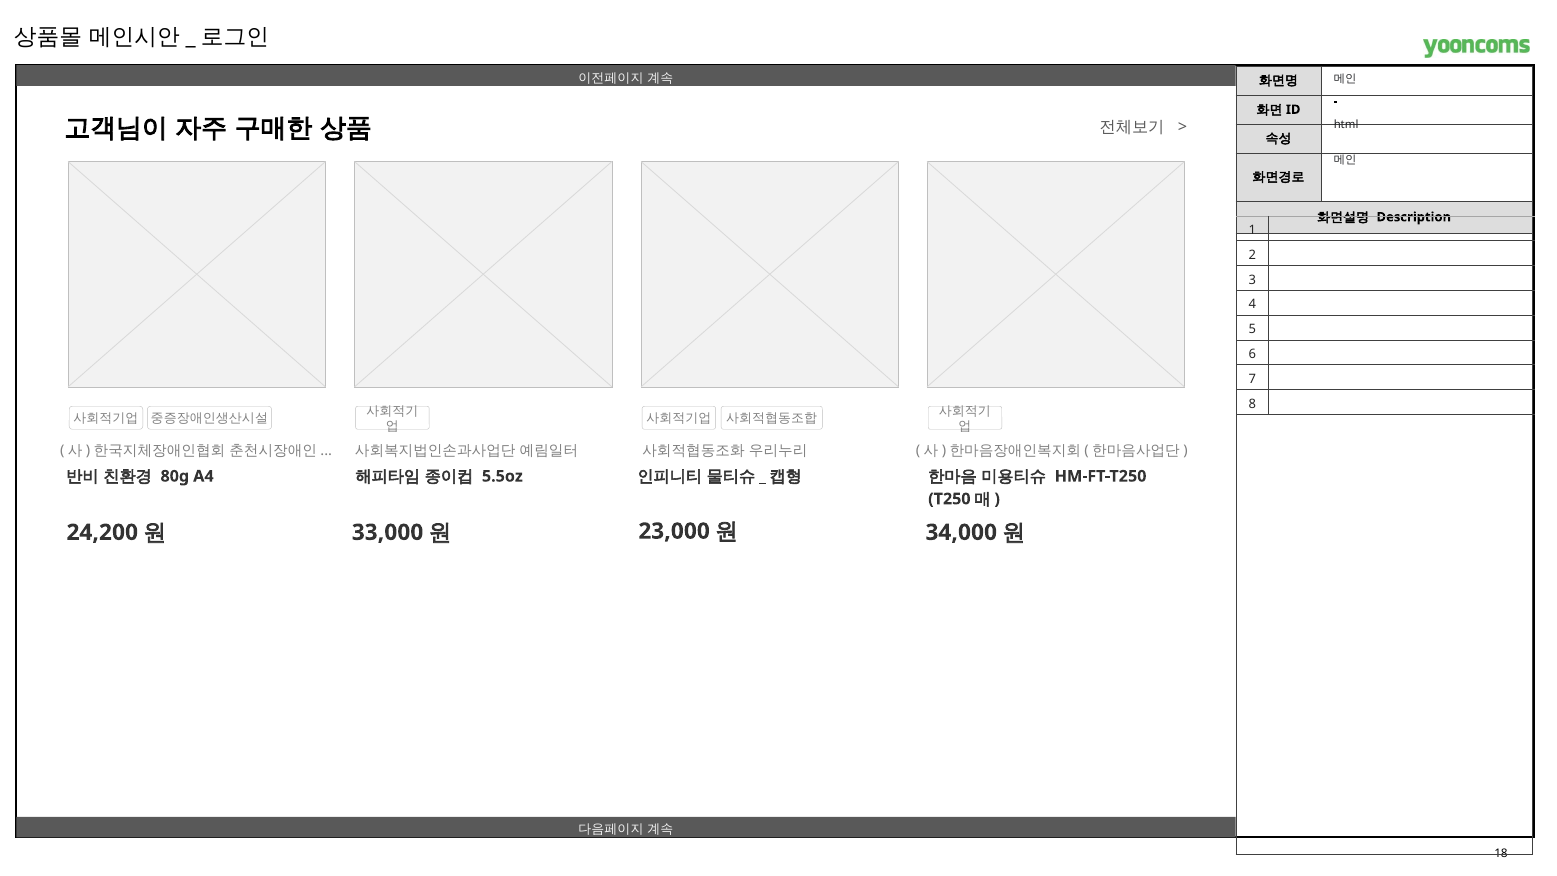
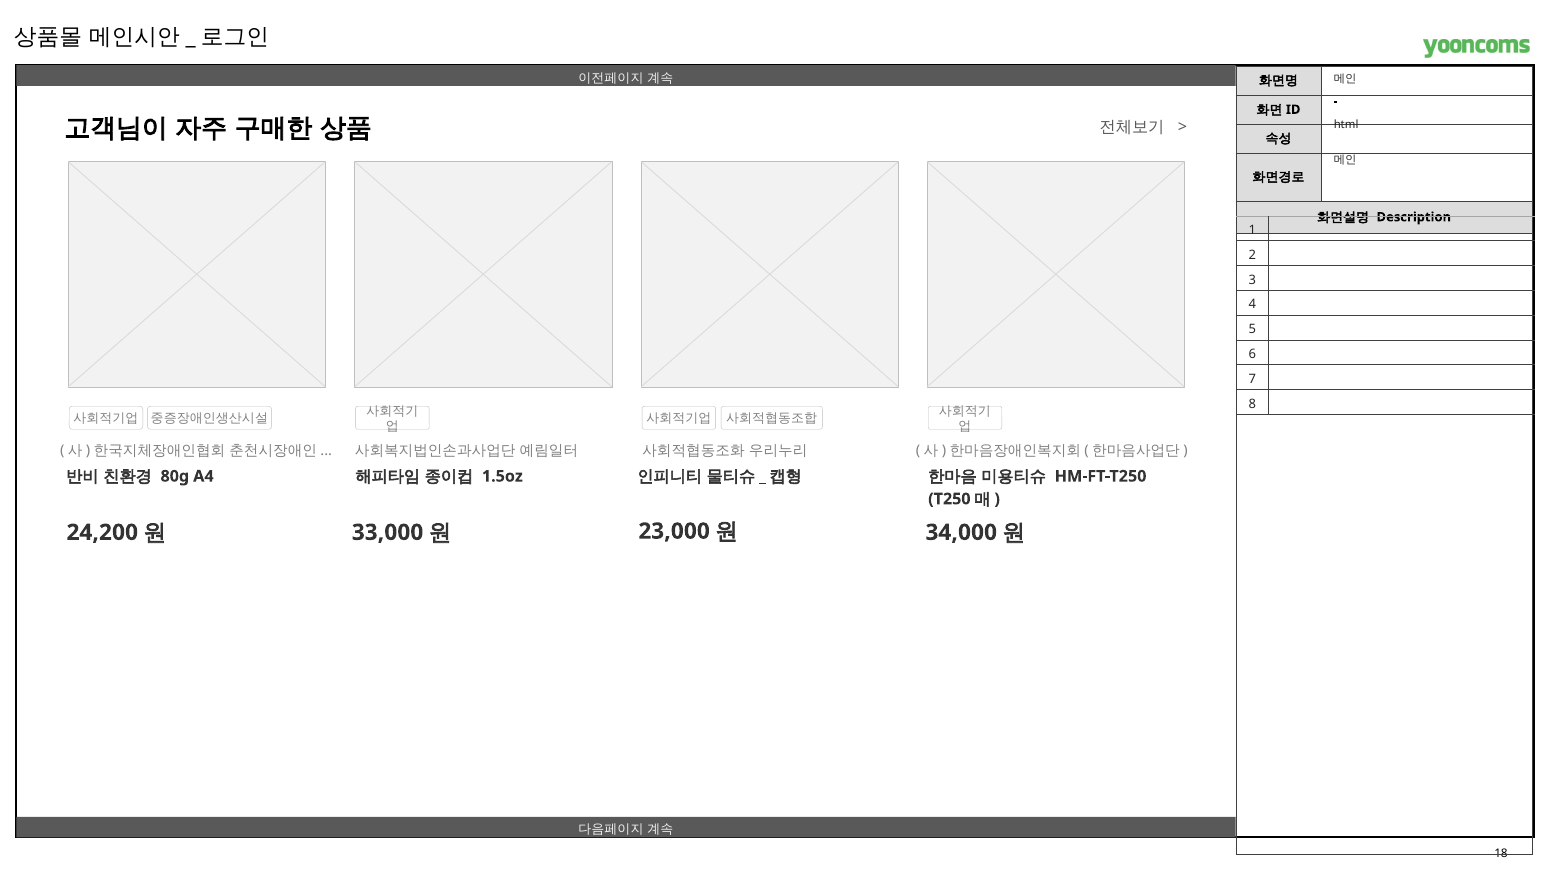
5.5oz: 5.5oz -> 1.5oz
